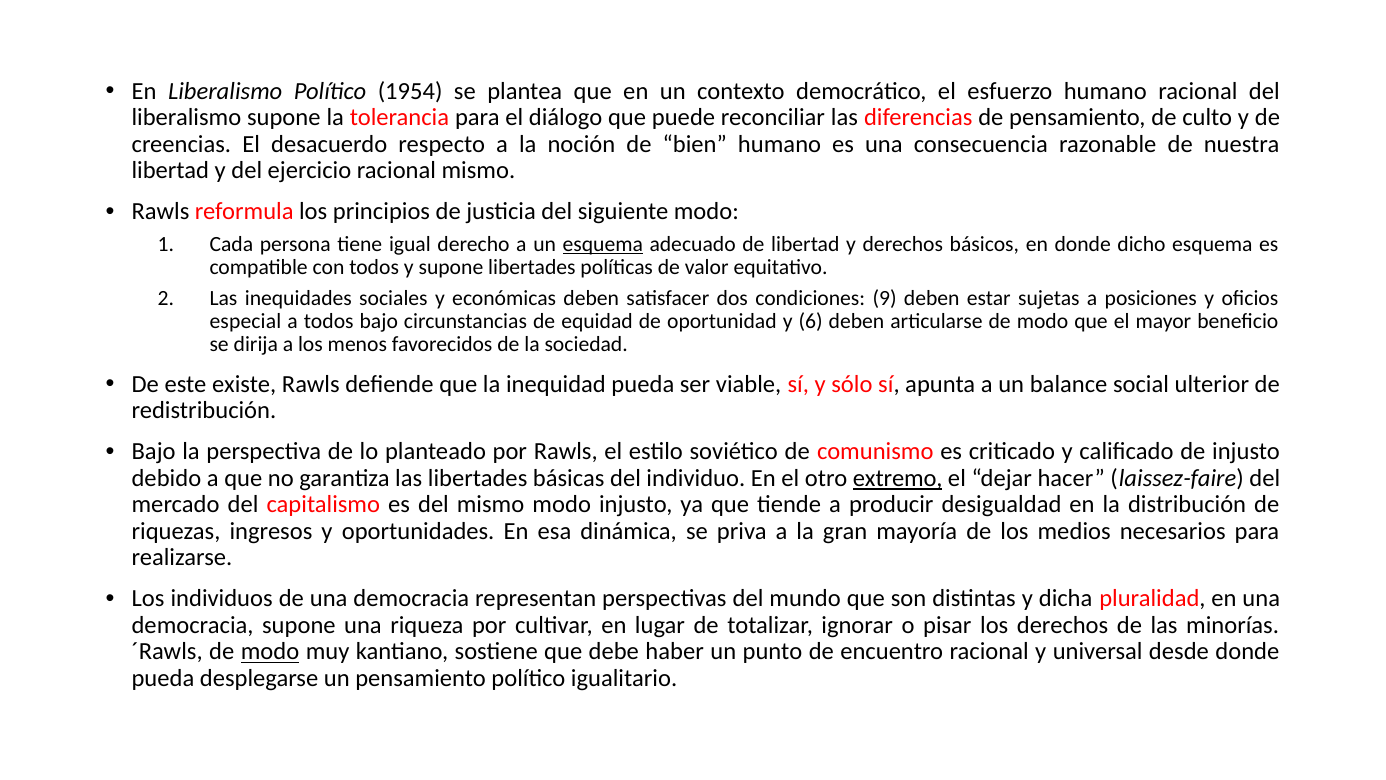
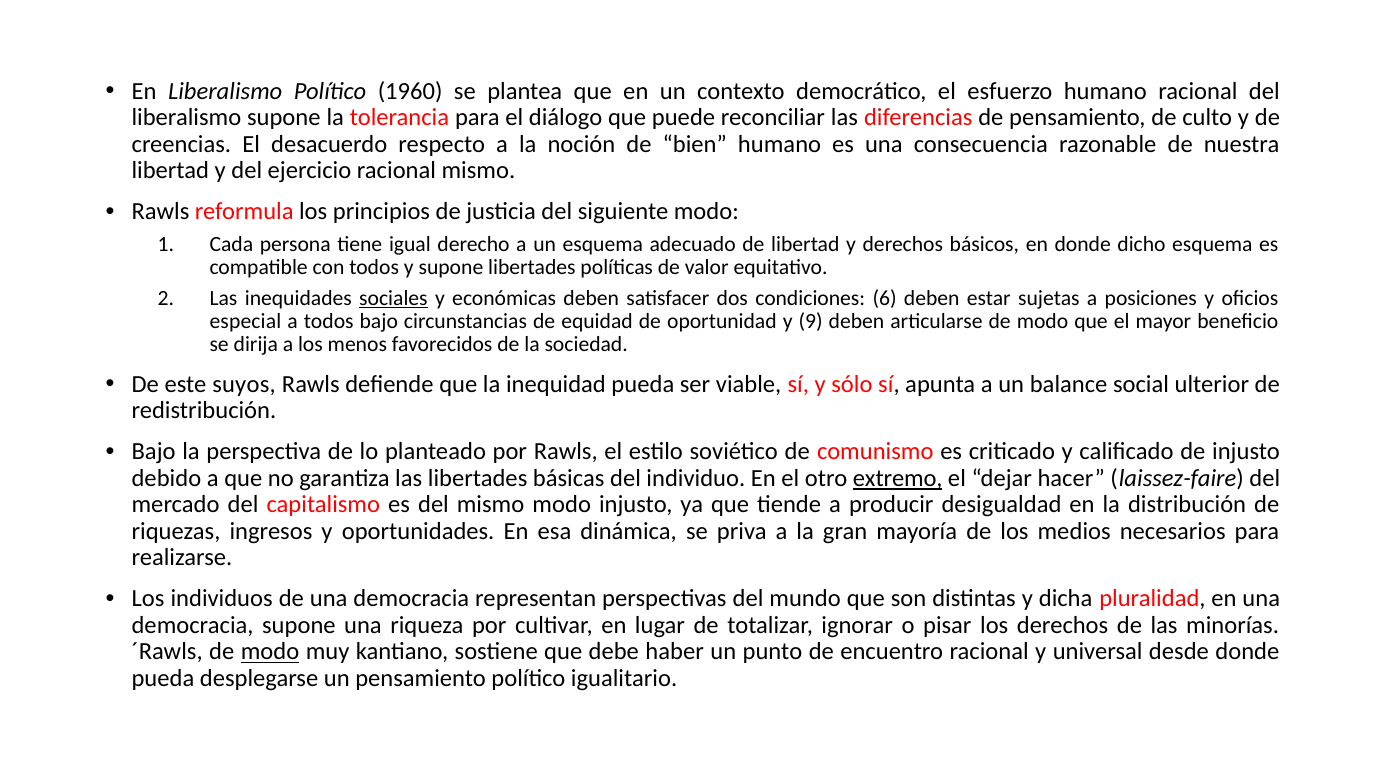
1954: 1954 -> 1960
esquema at (603, 244) underline: present -> none
sociales underline: none -> present
9: 9 -> 6
6: 6 -> 9
existe: existe -> suyos
